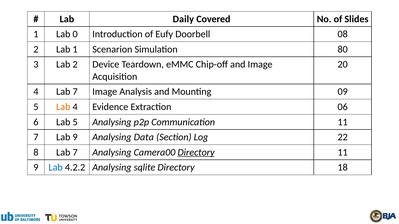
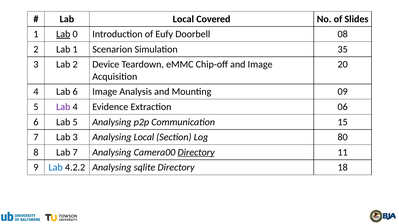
Lab Daily: Daily -> Local
Lab at (63, 34) underline: none -> present
80: 80 -> 35
4 Lab 7: 7 -> 6
Lab at (63, 107) colour: orange -> purple
Communication 11: 11 -> 15
Lab 9: 9 -> 3
Analysing Data: Data -> Local
22: 22 -> 80
